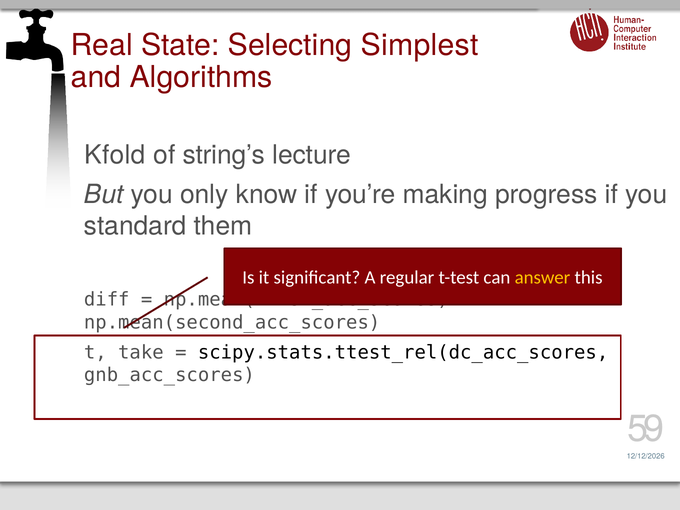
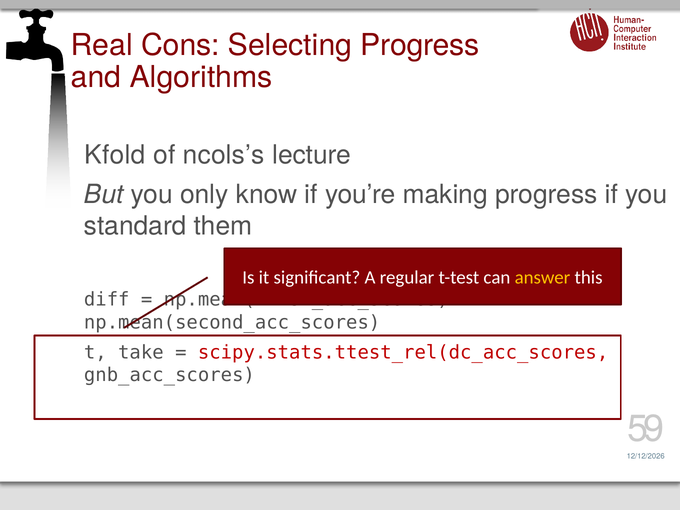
State: State -> Cons
Selecting Simplest: Simplest -> Progress
string’s: string’s -> ncols’s
scipy.stats.ttest_rel(dc_acc_scores colour: black -> red
